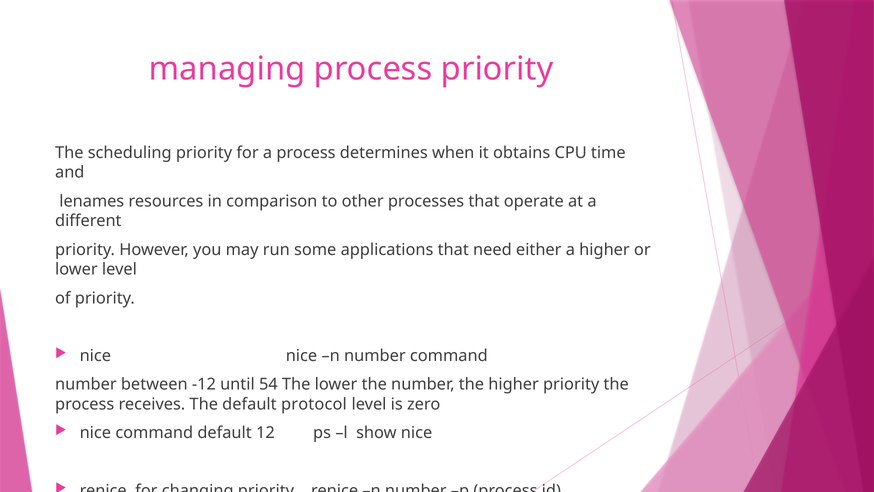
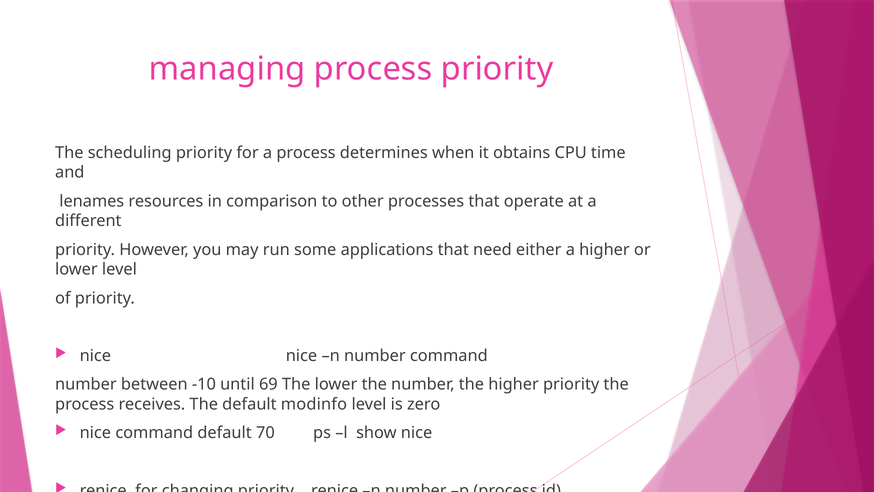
-12: -12 -> -10
54: 54 -> 69
protocol: protocol -> modinfo
12: 12 -> 70
